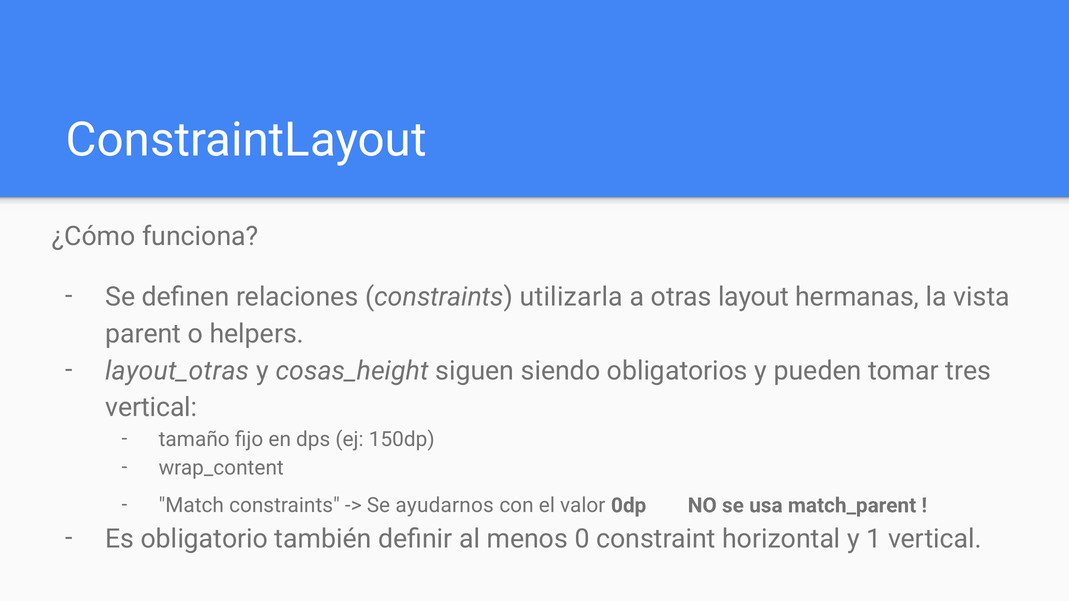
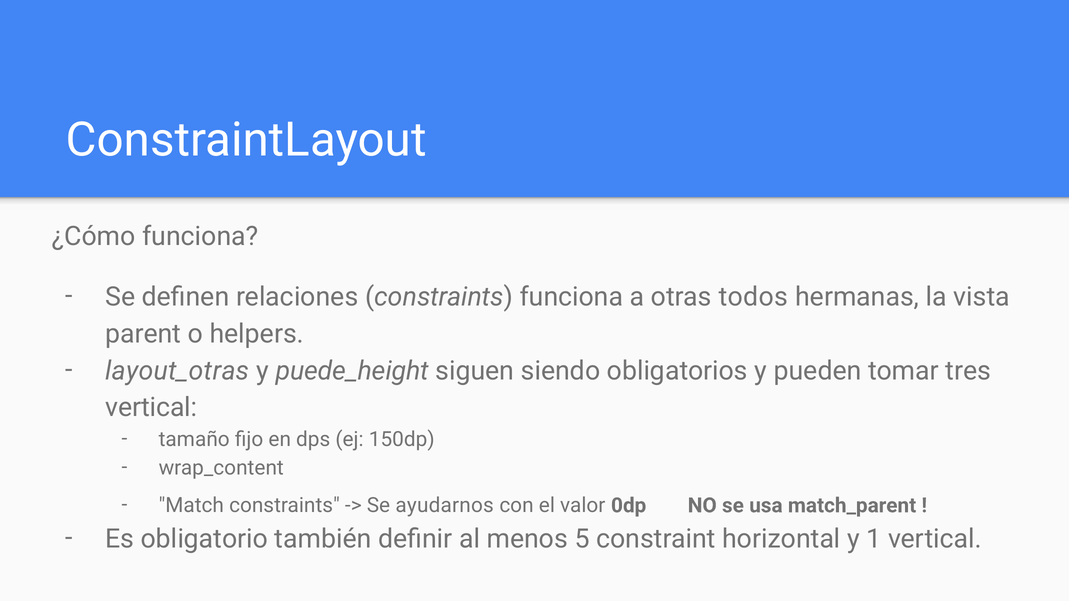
constraints utilizarla: utilizarla -> funciona
layout: layout -> todos
cosas_height: cosas_height -> puede_height
0: 0 -> 5
